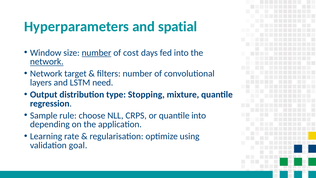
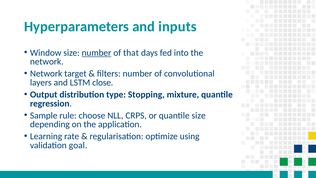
spatial: spatial -> inputs
cost: cost -> that
network at (47, 62) underline: present -> none
need: need -> close
quantile into: into -> size
